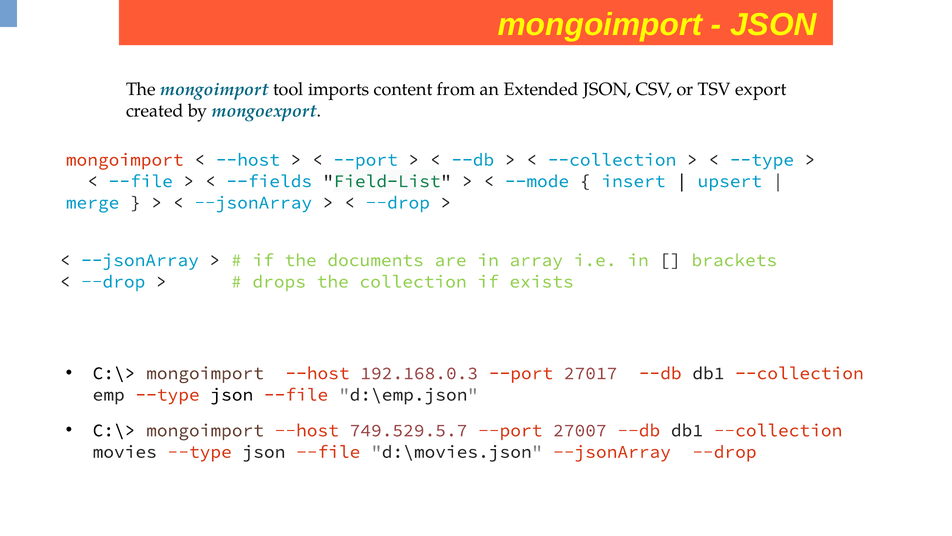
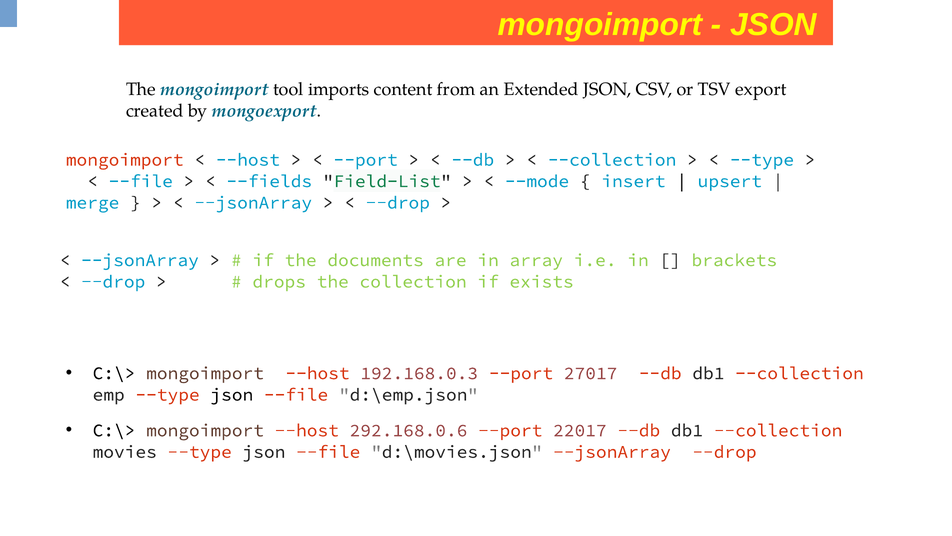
749.529.5.7: 749.529.5.7 -> 292.168.0.6
27007: 27007 -> 22017
